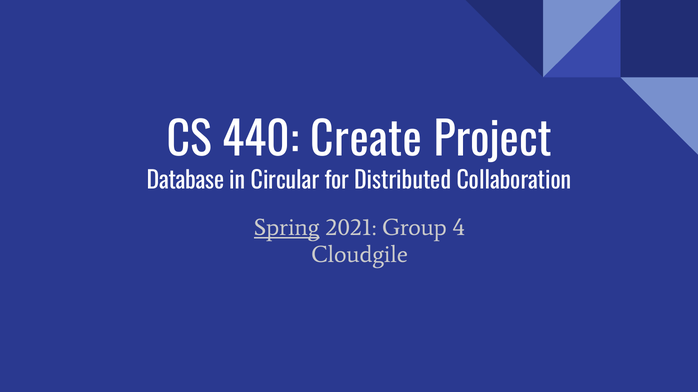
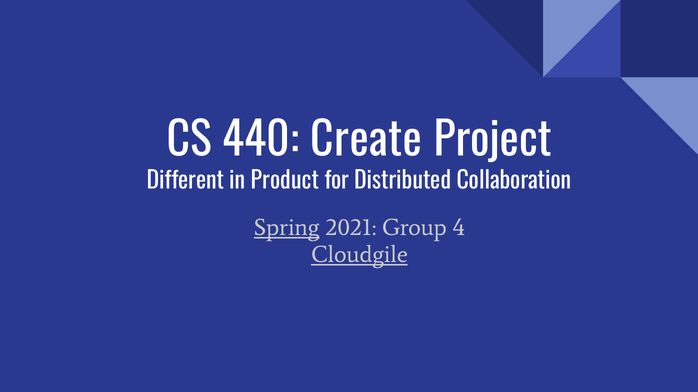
Database: Database -> Different
Circular: Circular -> Product
Cloudgile underline: none -> present
